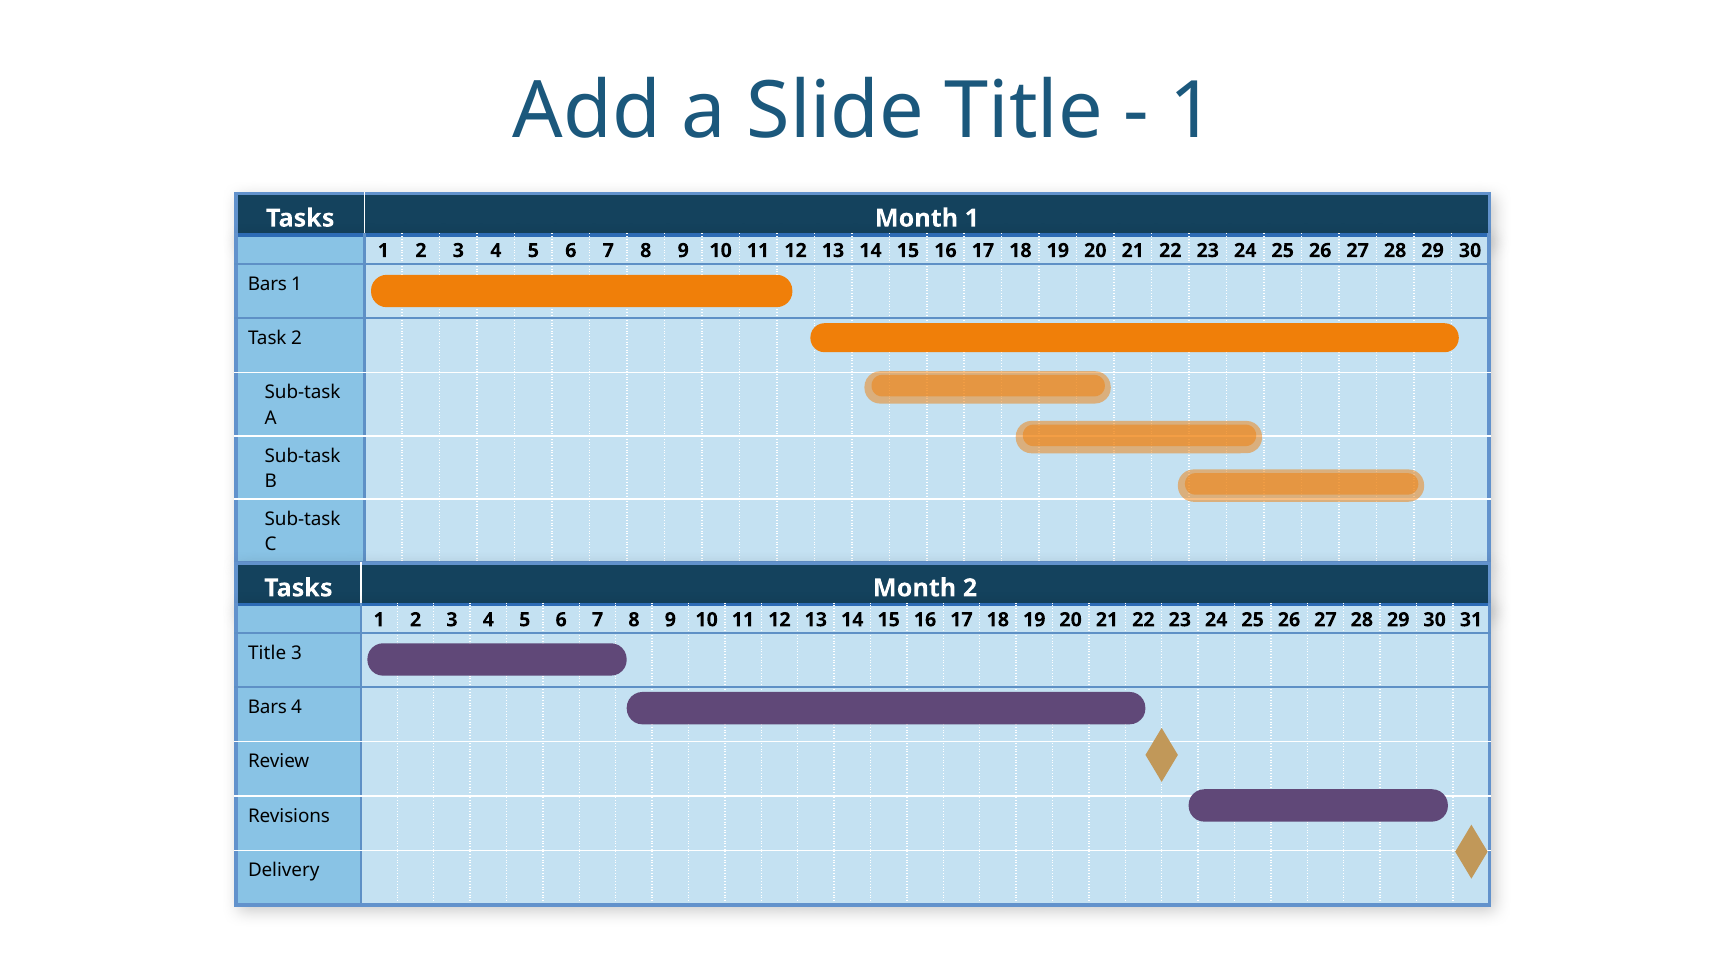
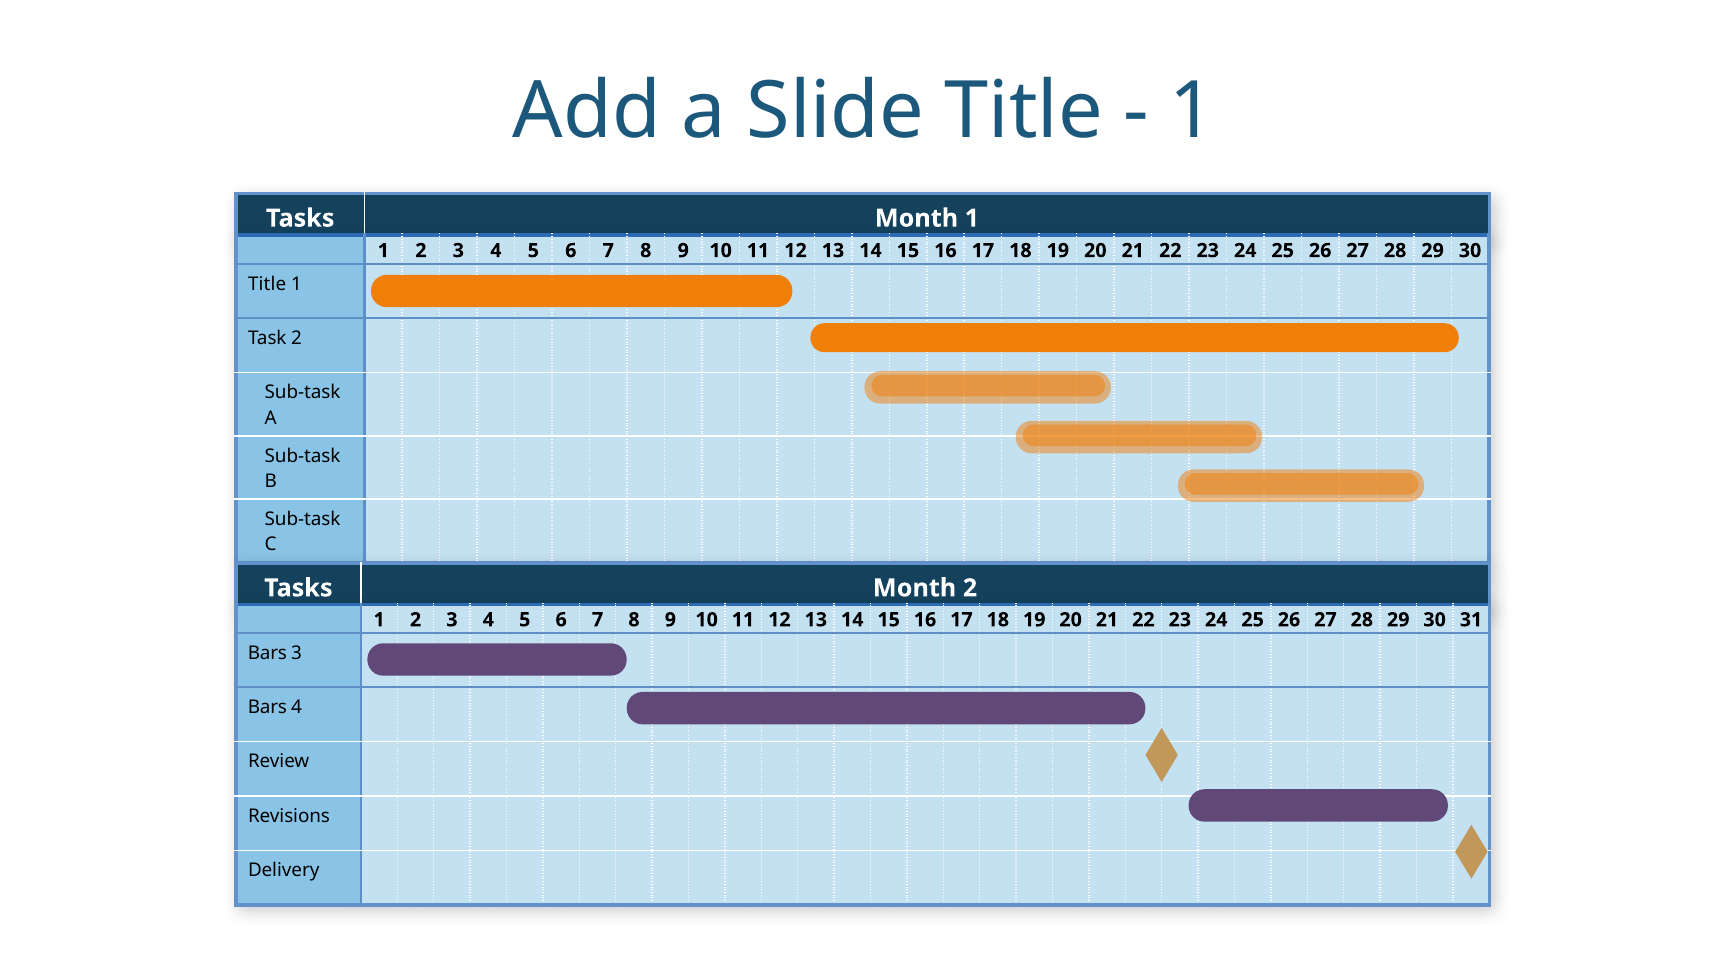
Bars at (267, 284): Bars -> Title
Title at (267, 653): Title -> Bars
